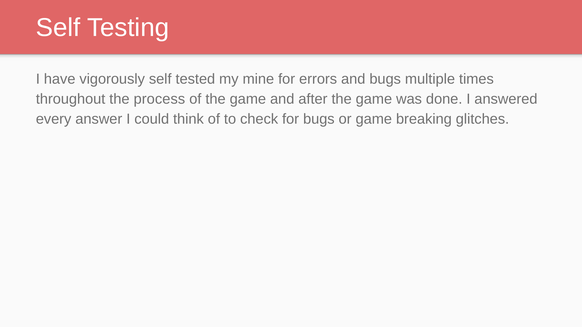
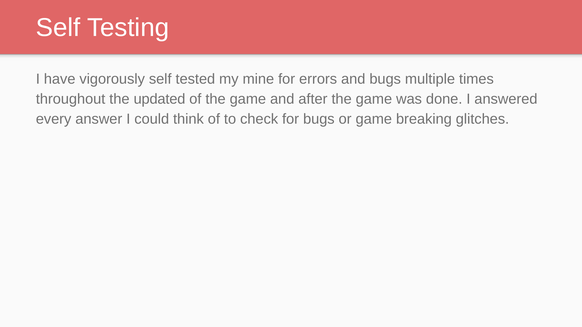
process: process -> updated
